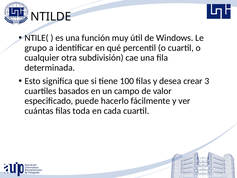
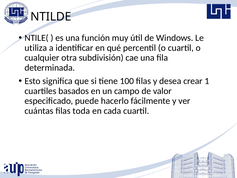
grupo: grupo -> utiliza
3: 3 -> 1
